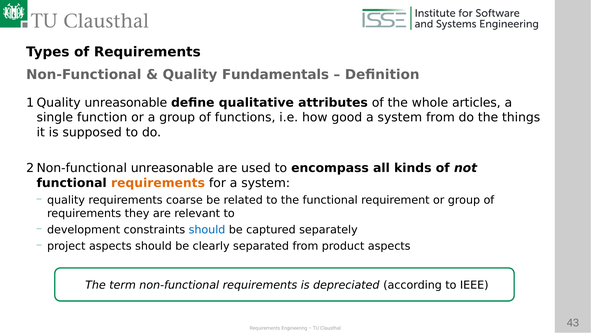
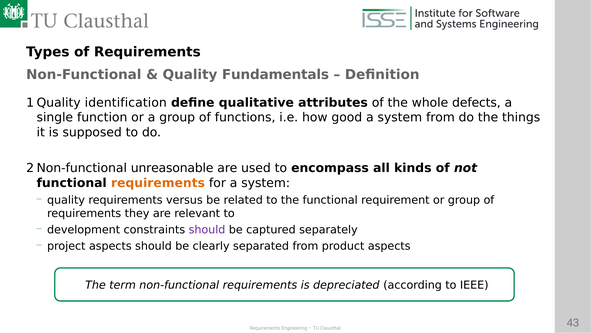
unreasonable at (126, 103): unreasonable -> identification
articles: articles -> defects
coarse: coarse -> versus
should at (207, 229) colour: blue -> purple
